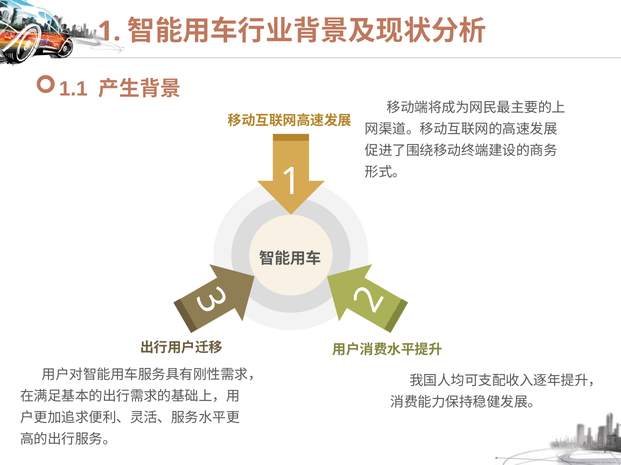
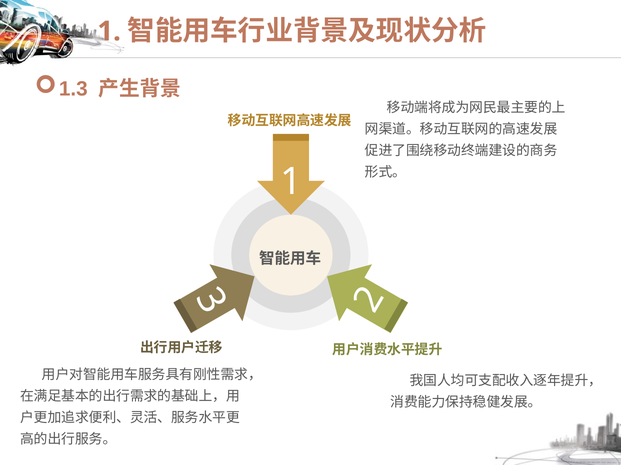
1.1: 1.1 -> 1.3
